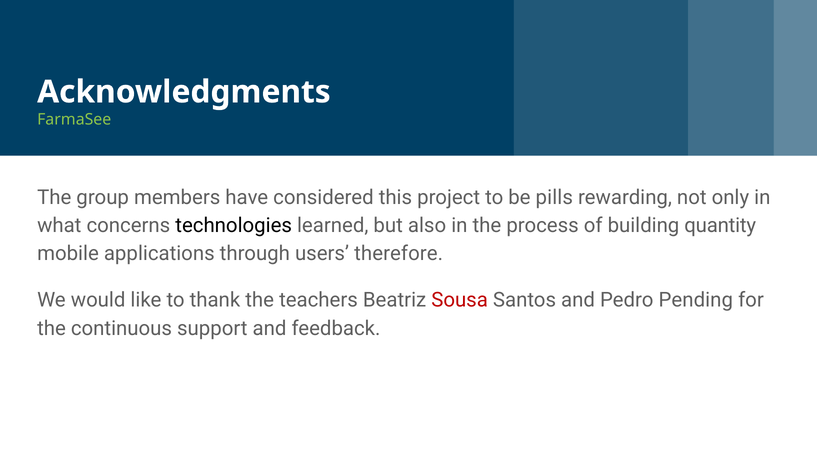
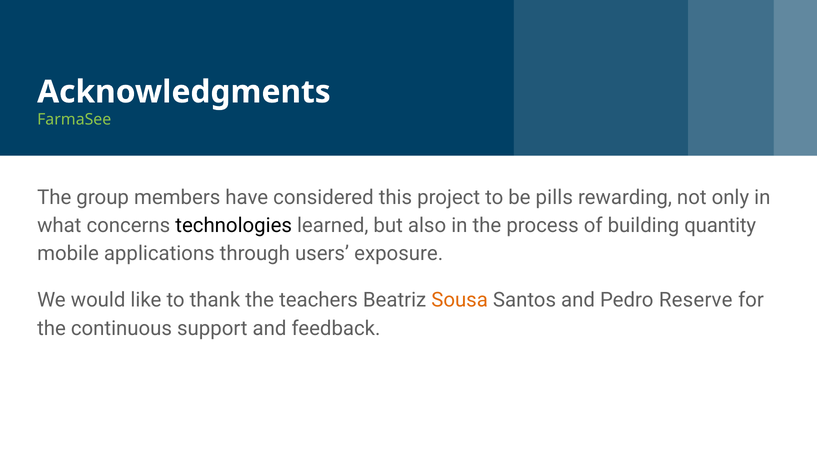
therefore: therefore -> exposure
Sousa colour: red -> orange
Pending: Pending -> Reserve
